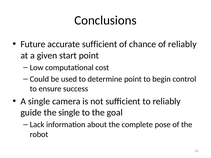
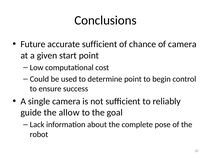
of reliably: reliably -> camera
the single: single -> allow
